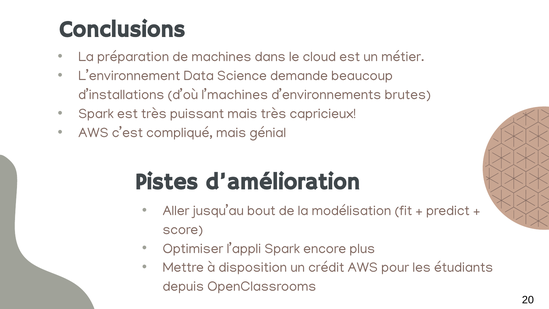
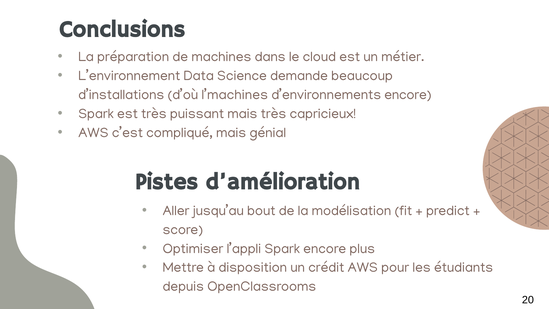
d’environnements brutes: brutes -> encore
